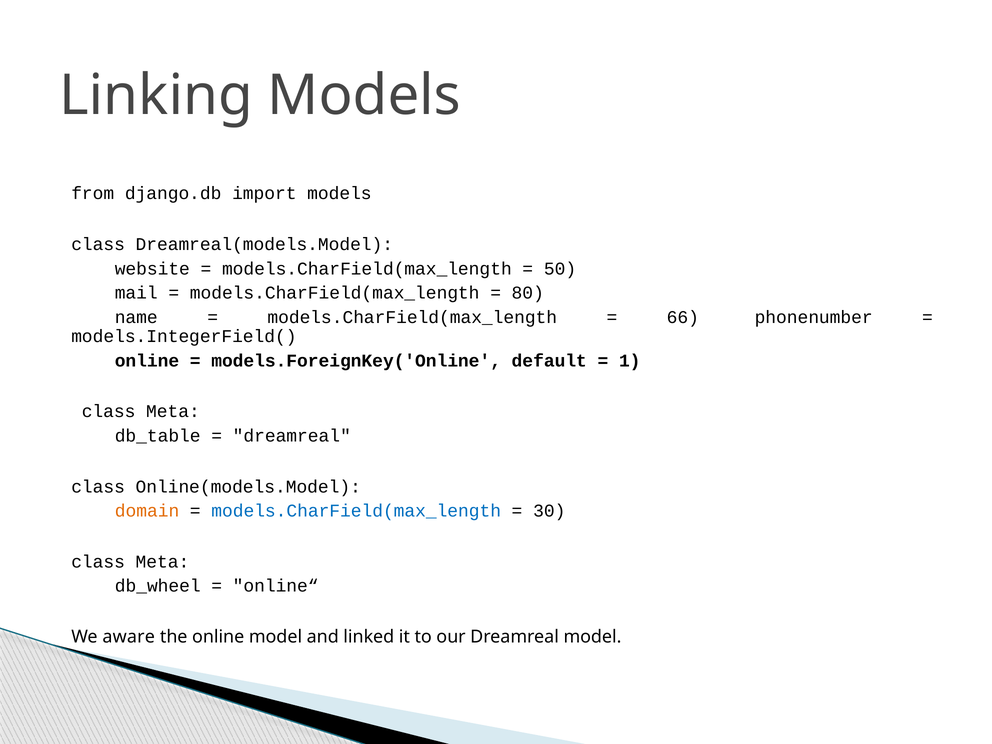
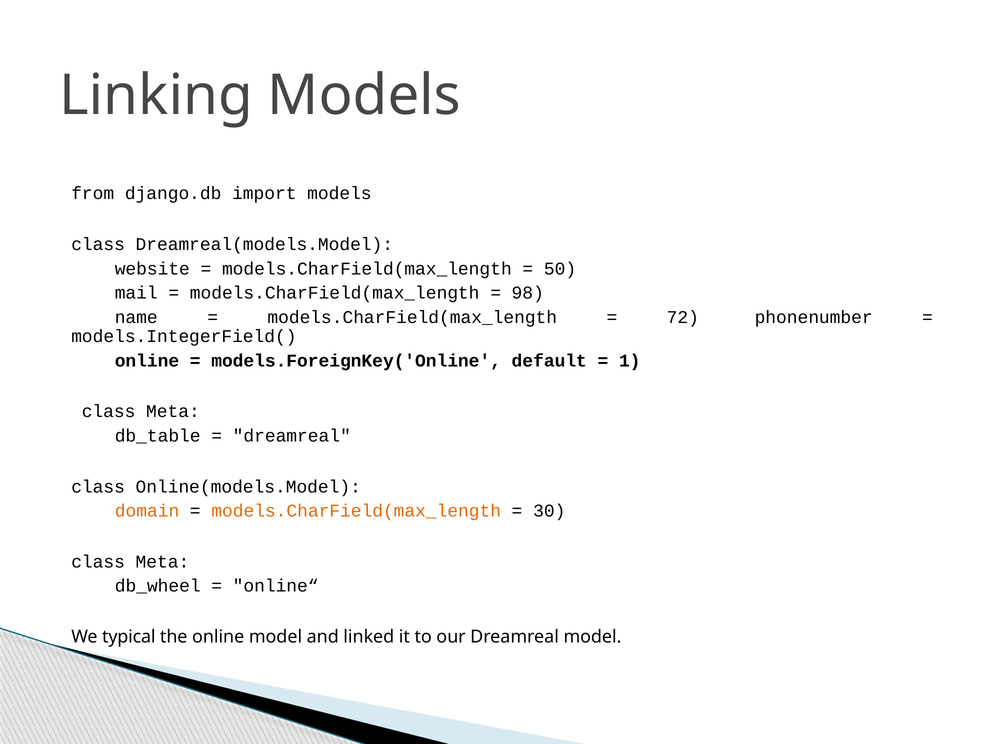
80: 80 -> 98
66: 66 -> 72
models.CharField(max_length at (356, 511) colour: blue -> orange
aware: aware -> typical
